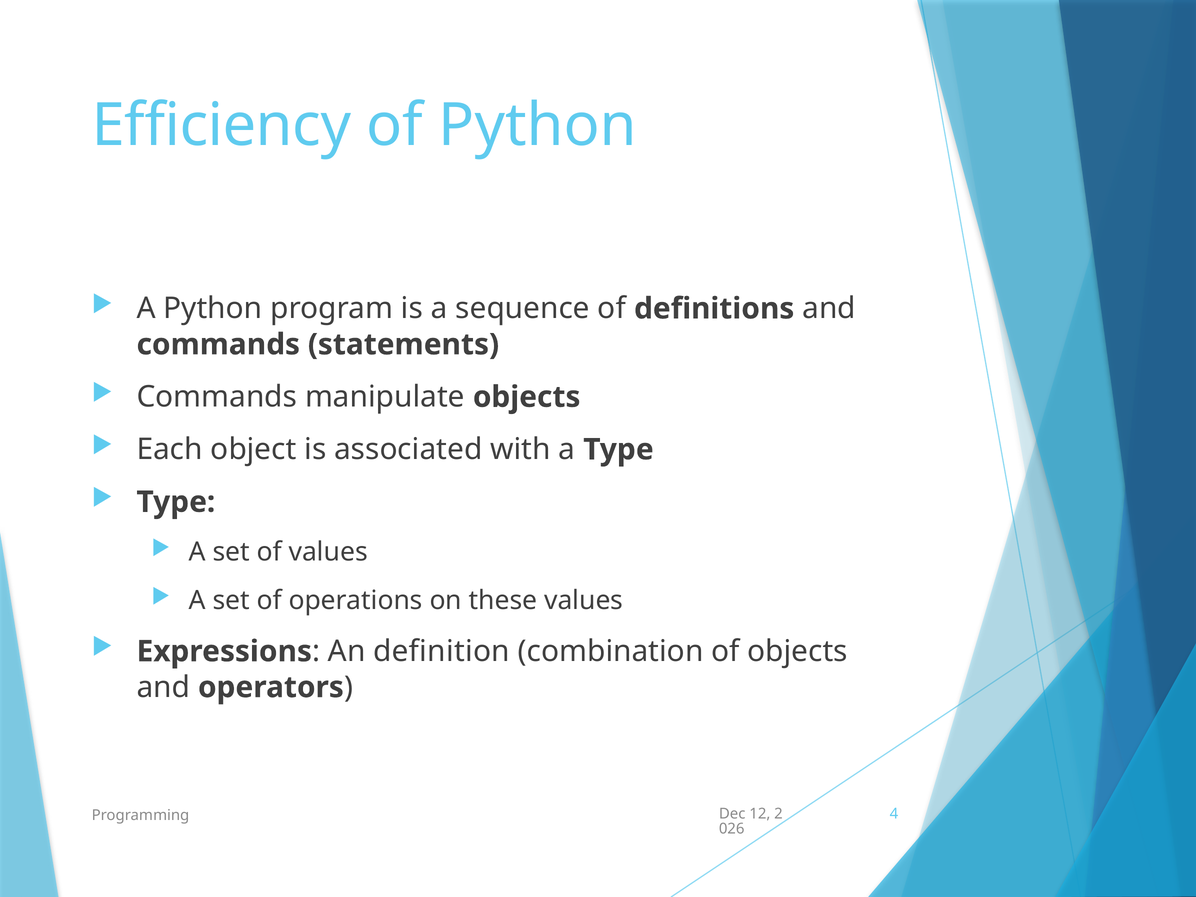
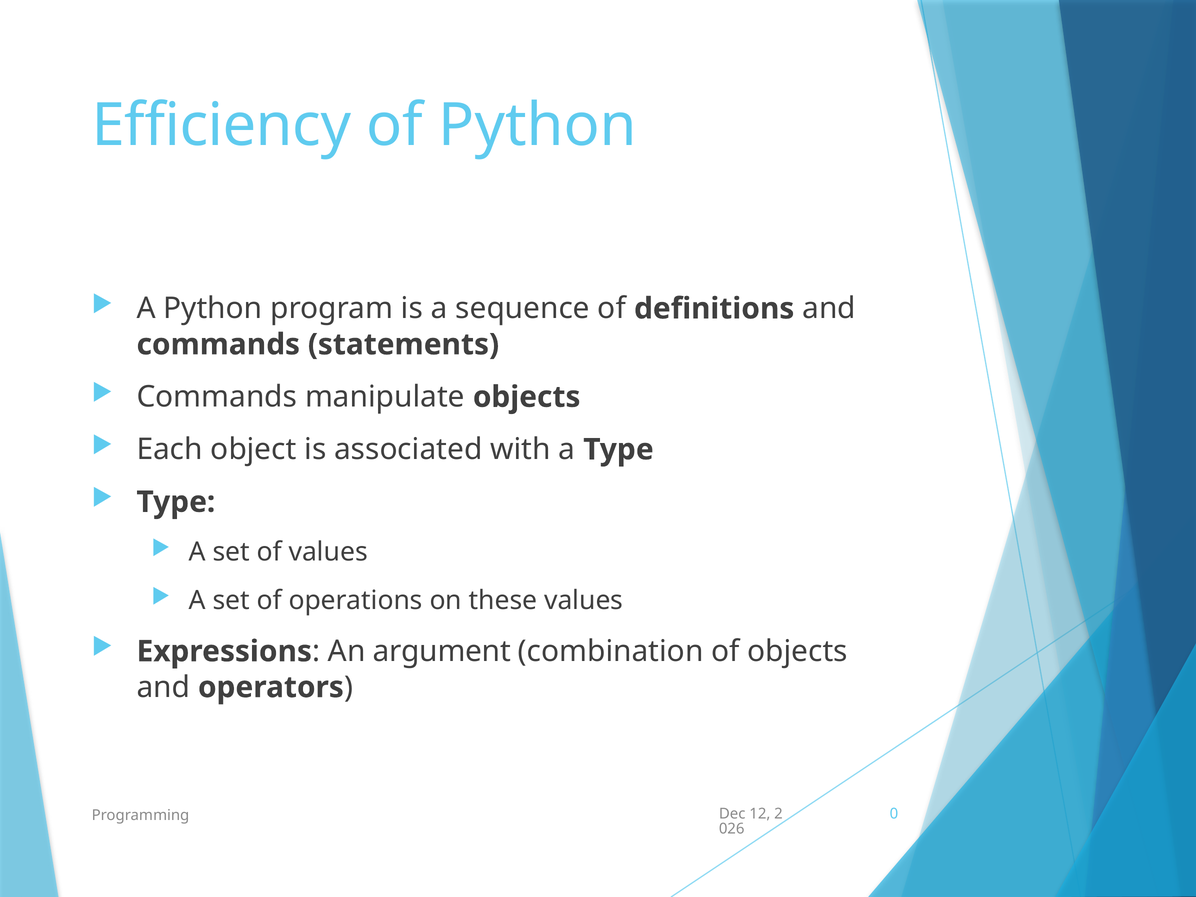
definition: definition -> argument
4: 4 -> 0
